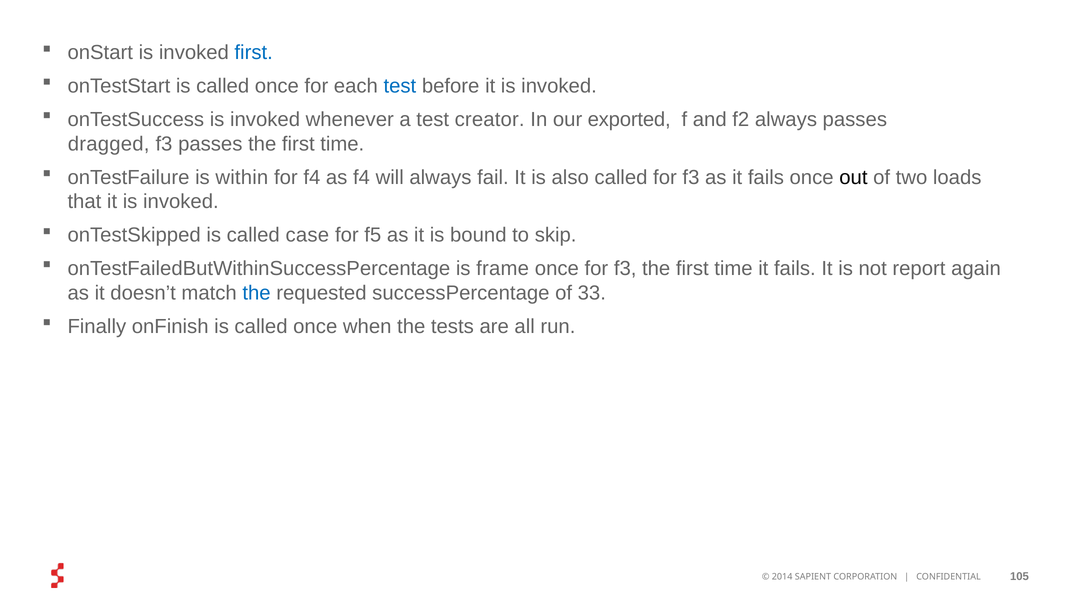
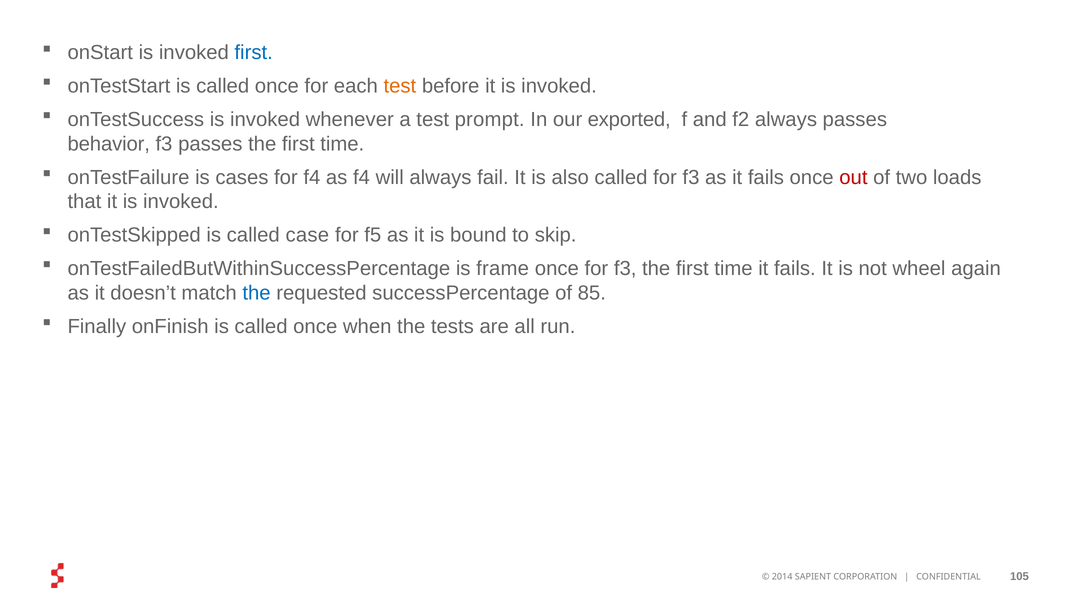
test at (400, 86) colour: blue -> orange
creator: creator -> prompt
dragged: dragged -> behavior
within: within -> cases
out colour: black -> red
report: report -> wheel
33: 33 -> 85
